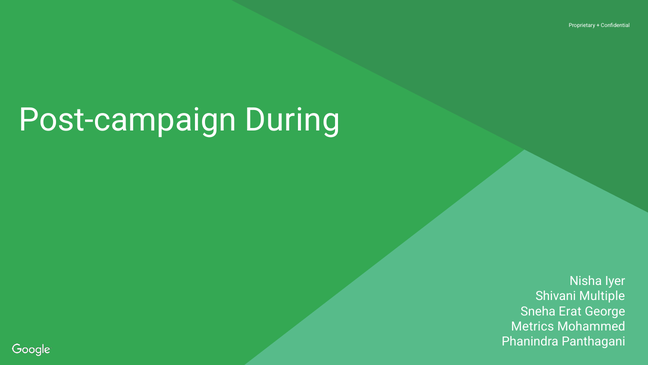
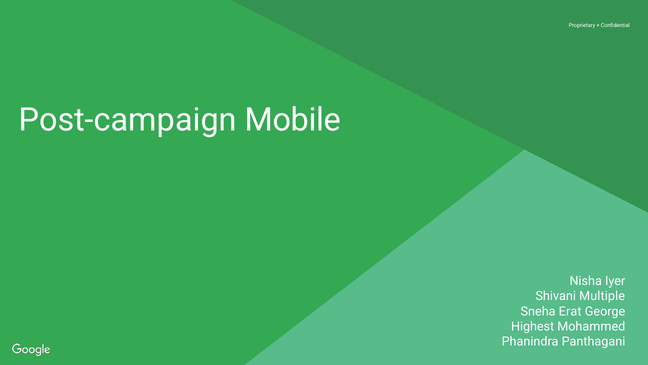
During: During -> Mobile
Metrics: Metrics -> Highest
